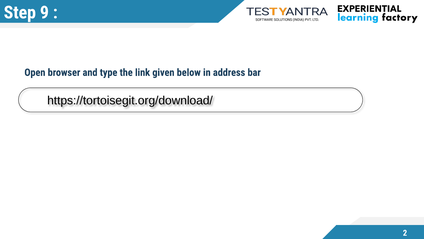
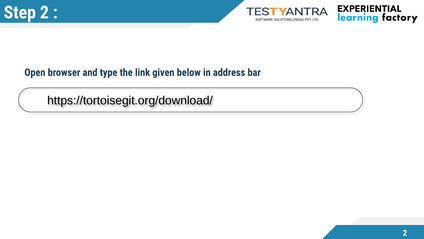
Step 9: 9 -> 2
